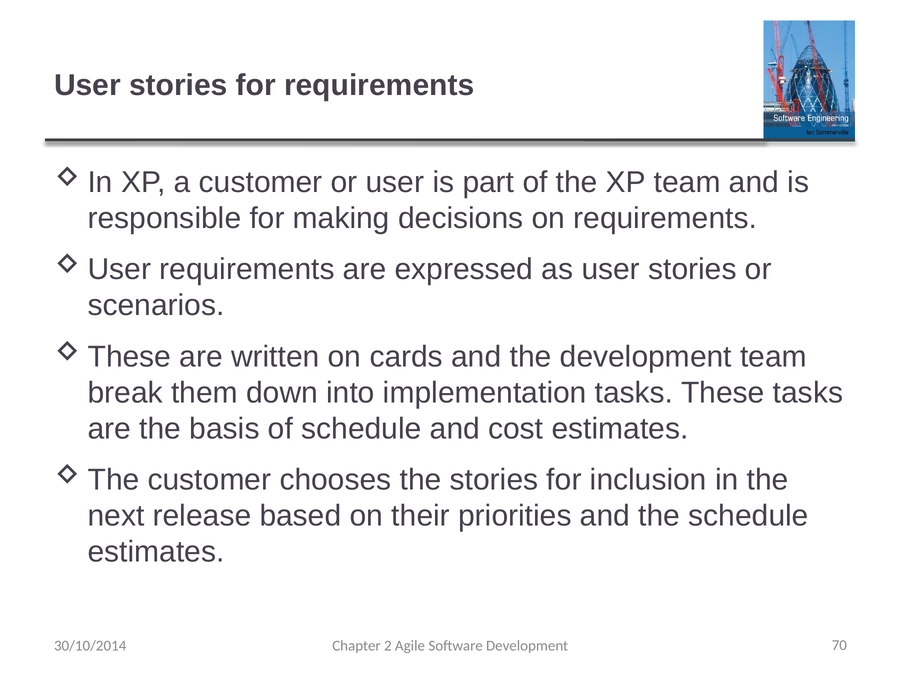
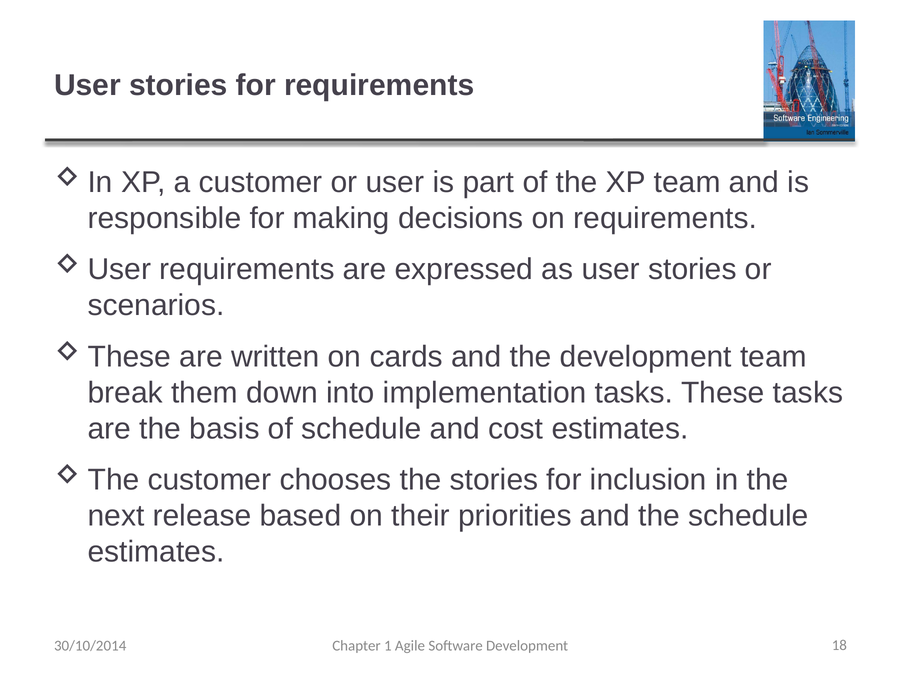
2: 2 -> 1
70: 70 -> 18
